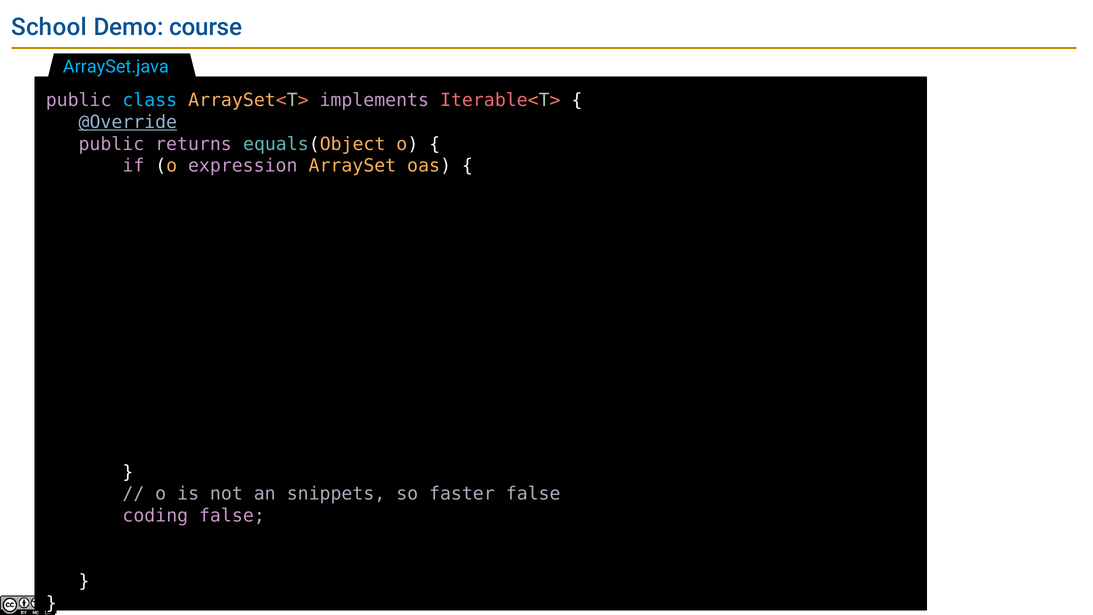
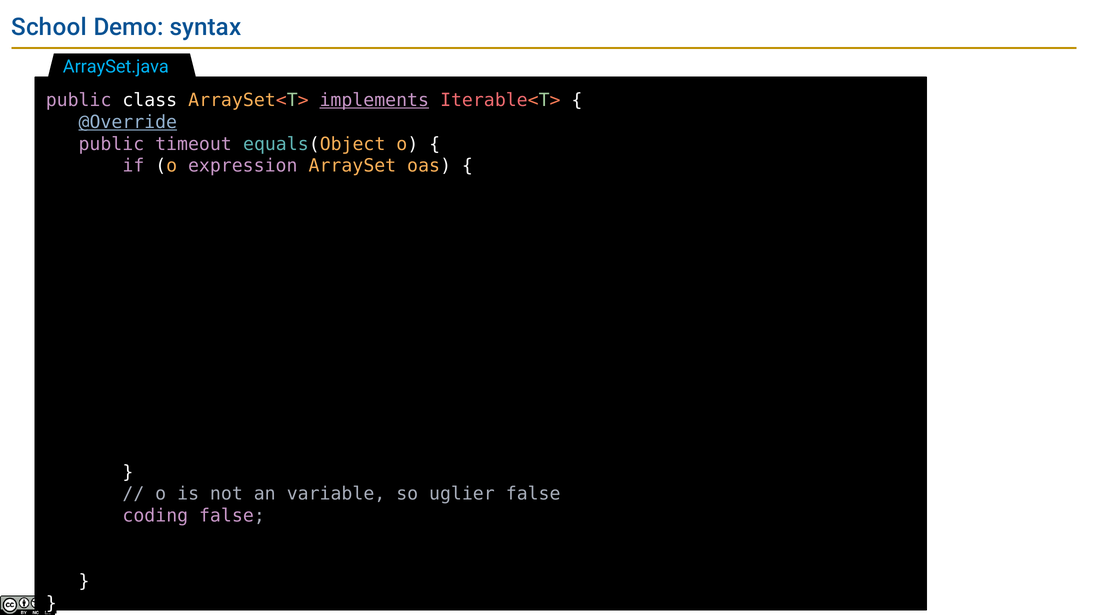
course: course -> syntax
class colour: light blue -> white
implements underline: none -> present
returns: returns -> timeout
snippets: snippets -> variable
faster: faster -> uglier
